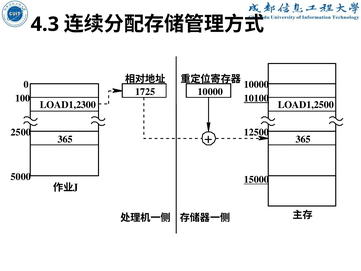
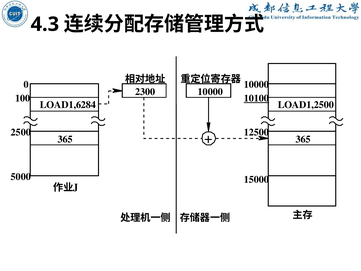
1725: 1725 -> 2300
LOAD1,2300: LOAD1,2300 -> LOAD1,6284
15000 underline: present -> none
